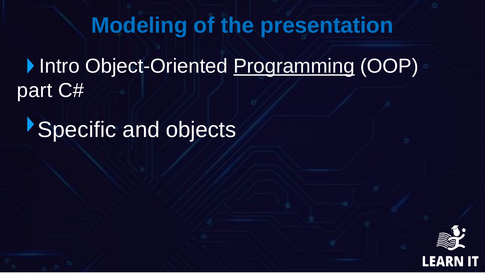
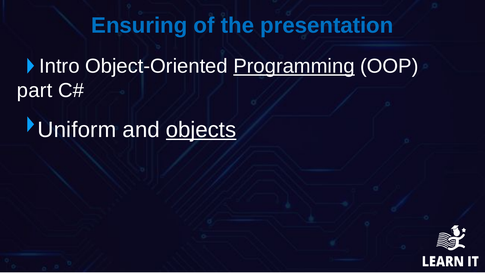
Modeling: Modeling -> Ensuring
Specific: Specific -> Uniform
objects underline: none -> present
